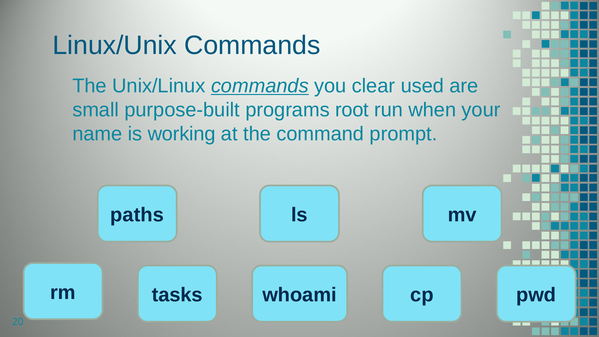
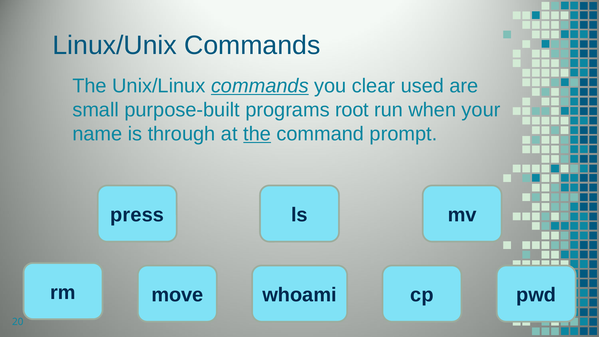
working: working -> through
the underline: none -> present
paths: paths -> press
tasks: tasks -> move
